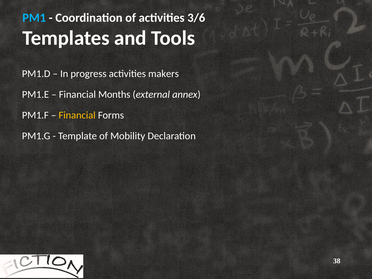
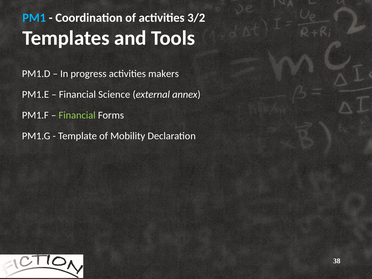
3/6: 3/6 -> 3/2
Months: Months -> Science
Financial at (77, 115) colour: yellow -> light green
